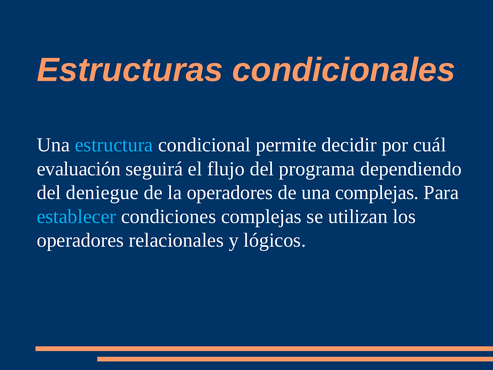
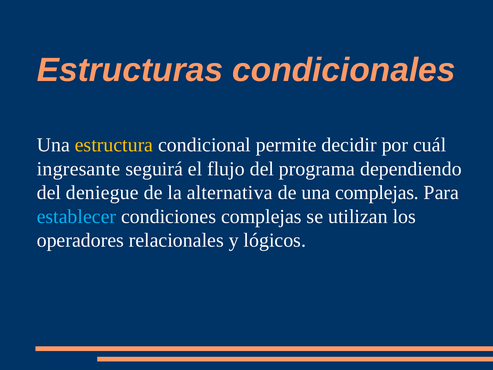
estructura colour: light blue -> yellow
evaluación: evaluación -> ingresante
la operadores: operadores -> alternativa
